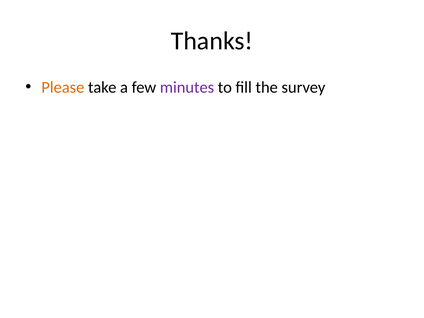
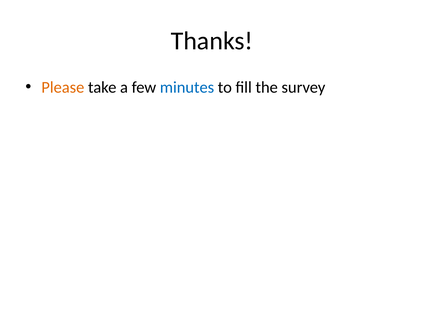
minutes colour: purple -> blue
